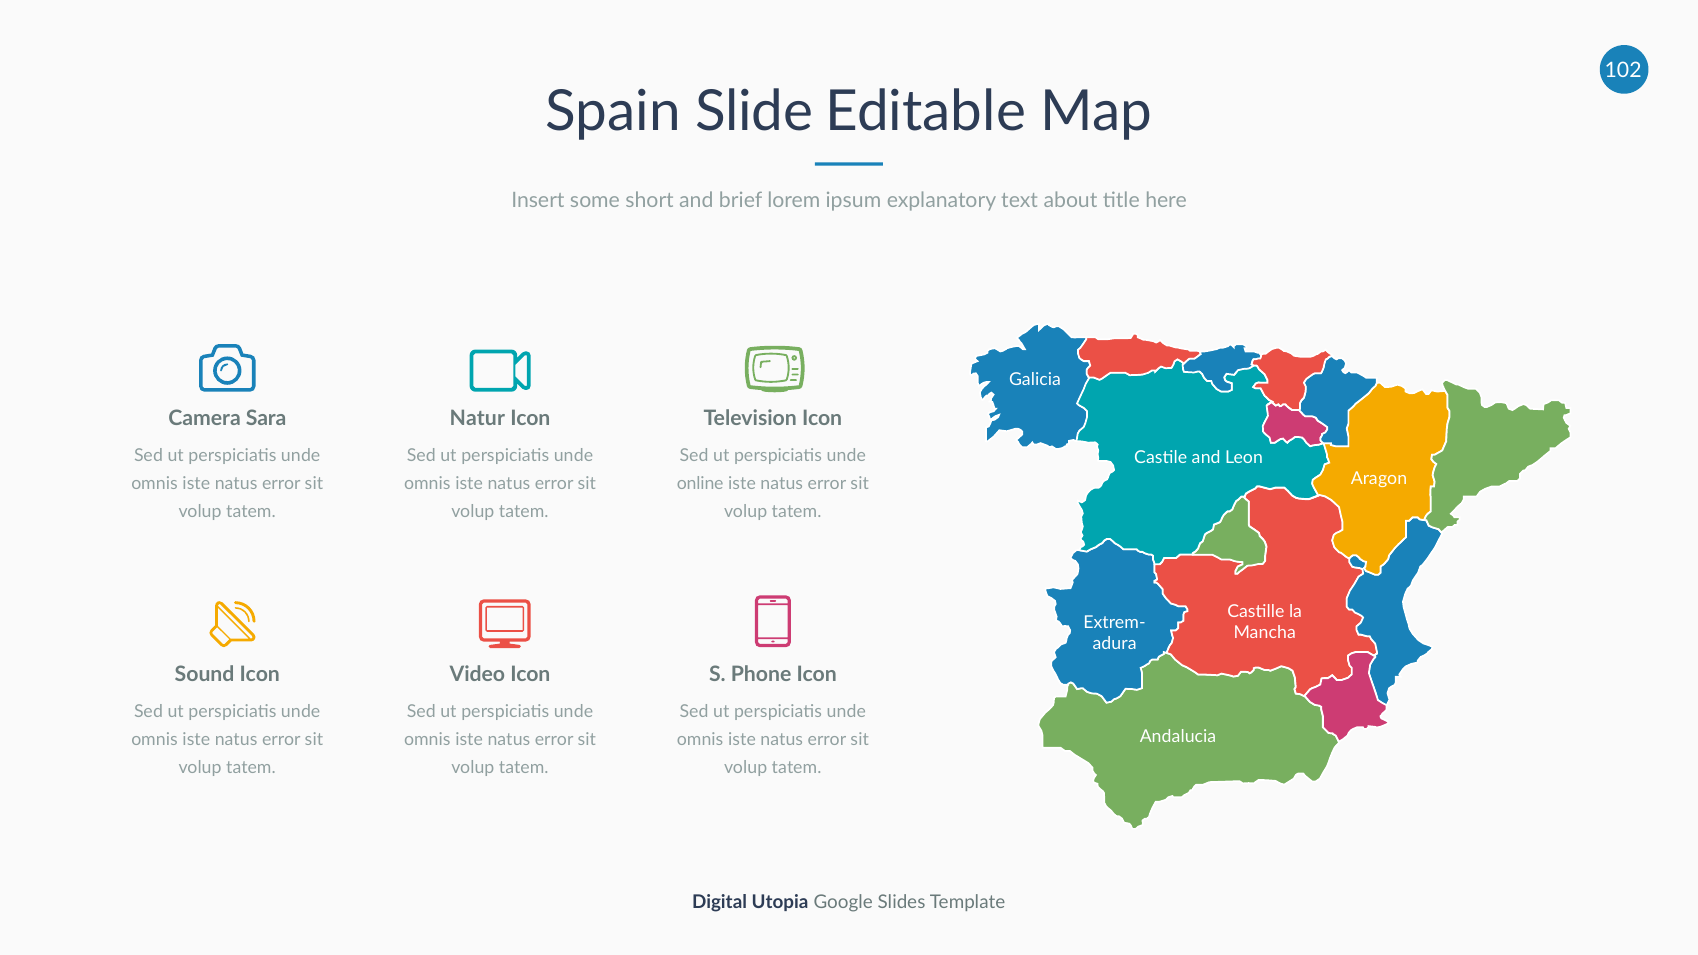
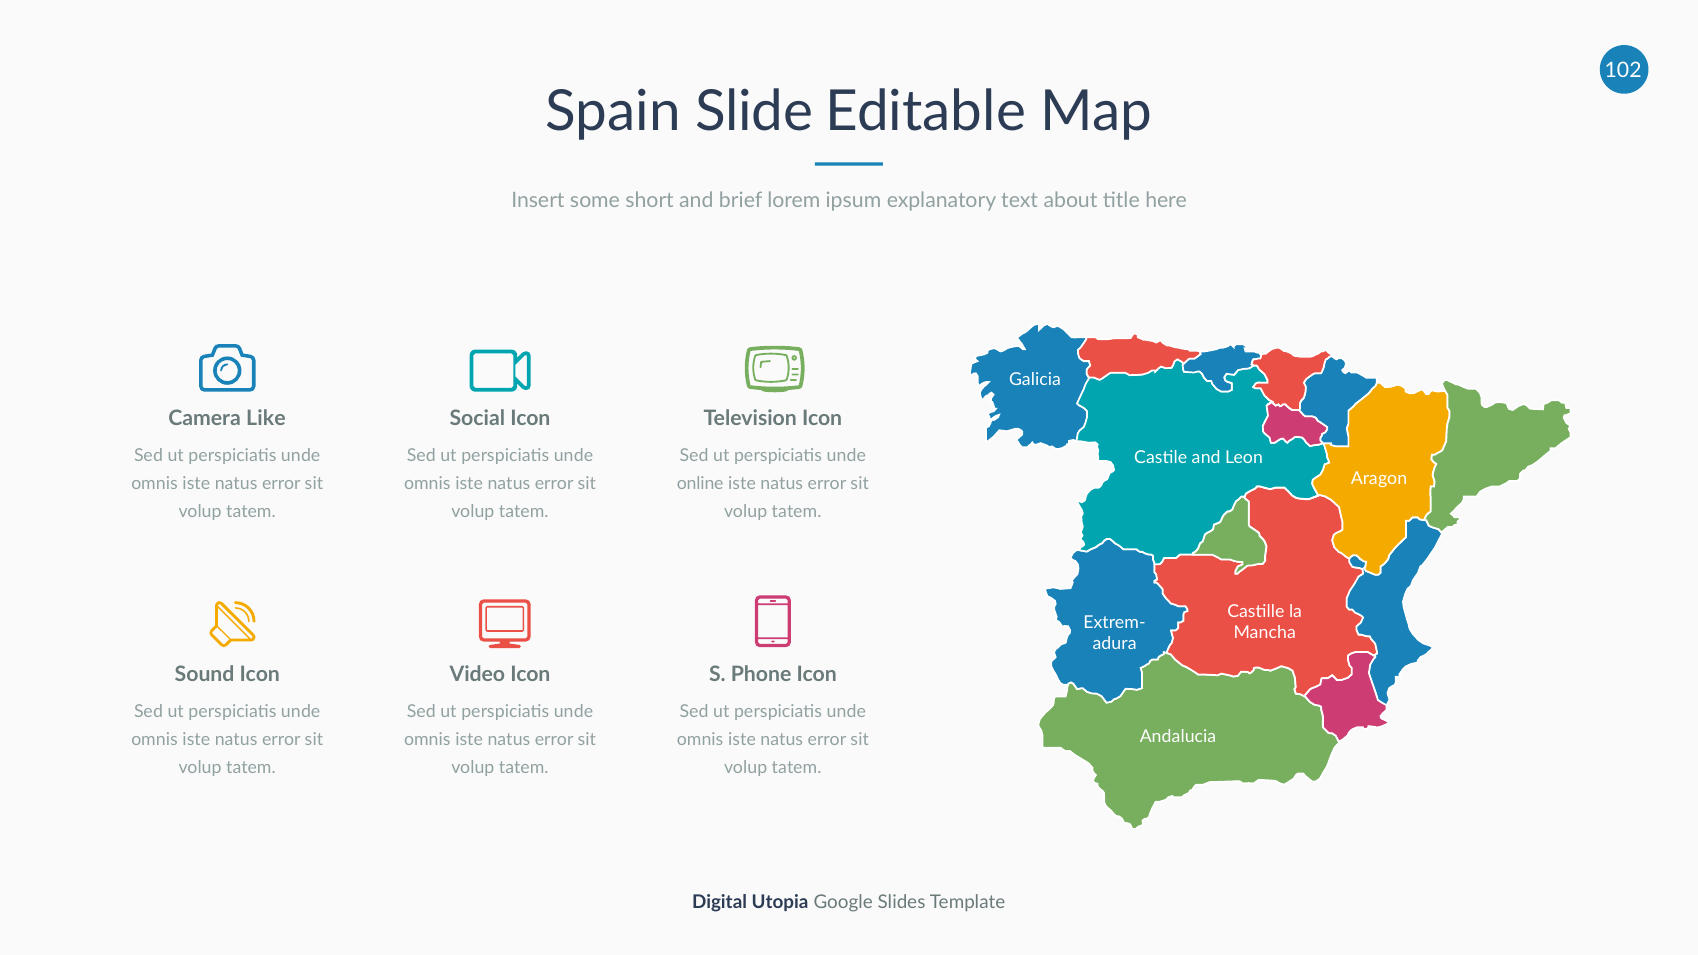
Sara: Sara -> Like
Natur: Natur -> Social
